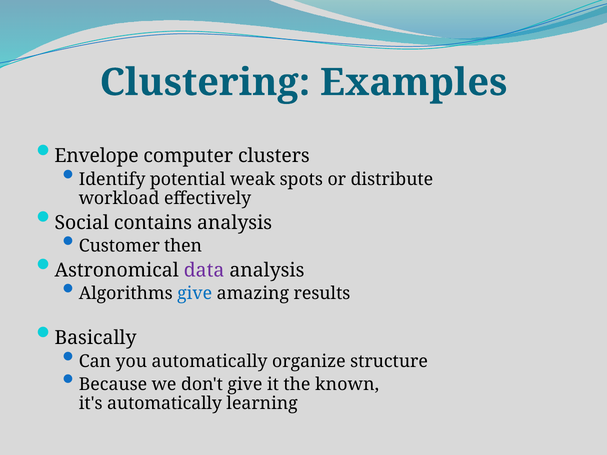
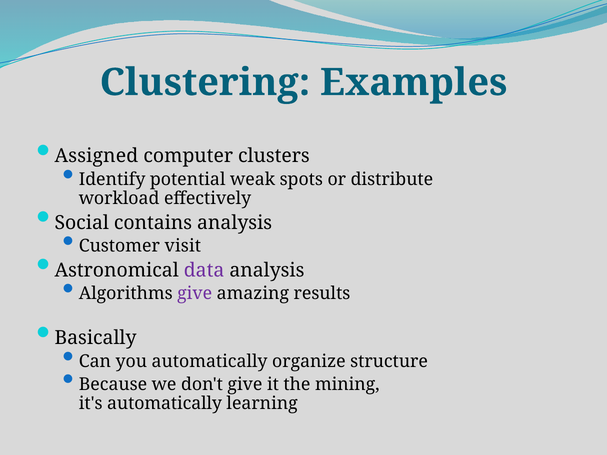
Envelope: Envelope -> Assigned
then: then -> visit
give at (195, 294) colour: blue -> purple
known: known -> mining
